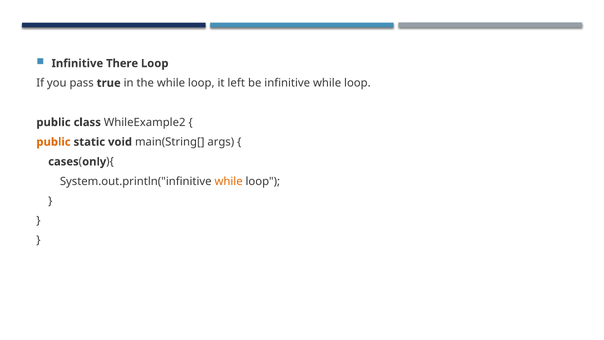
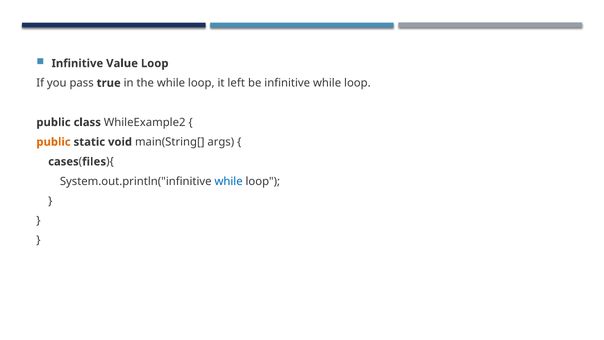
There: There -> Value
only: only -> files
while at (229, 181) colour: orange -> blue
